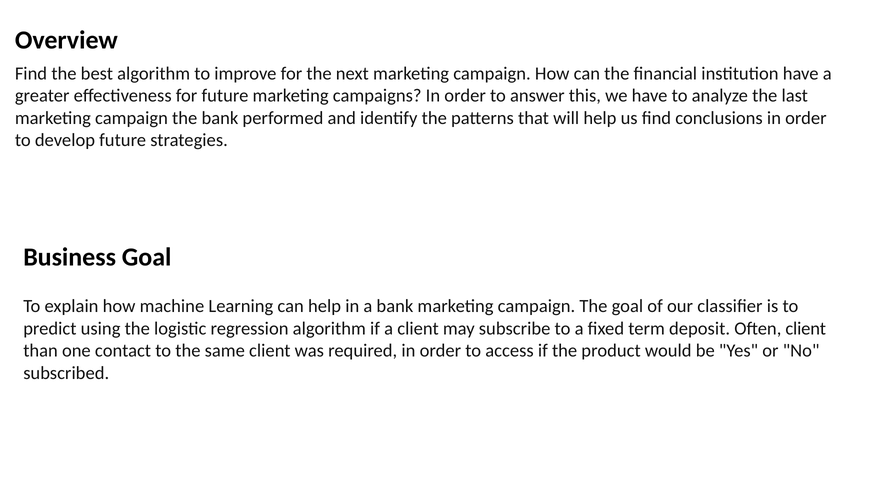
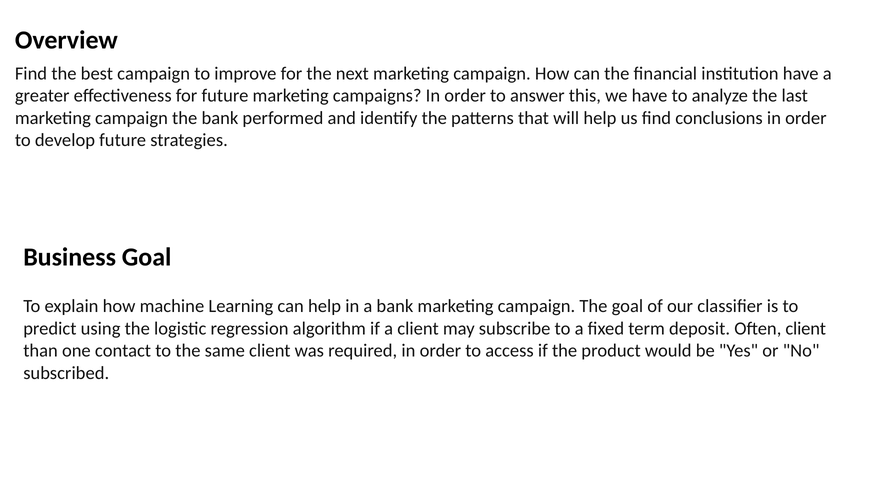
best algorithm: algorithm -> campaign
